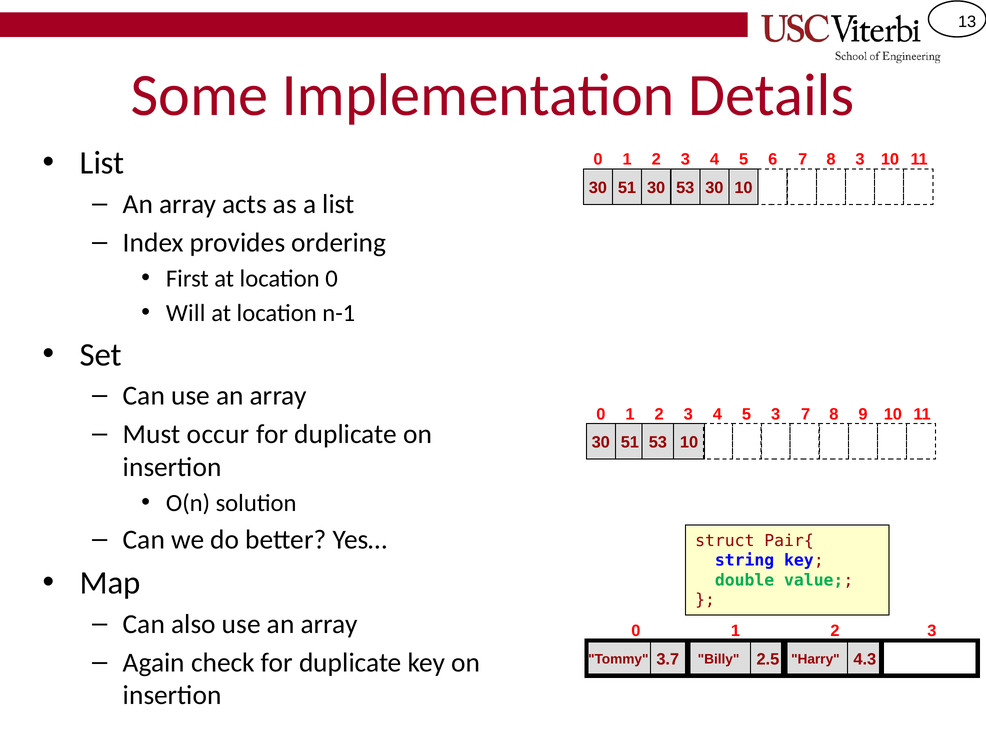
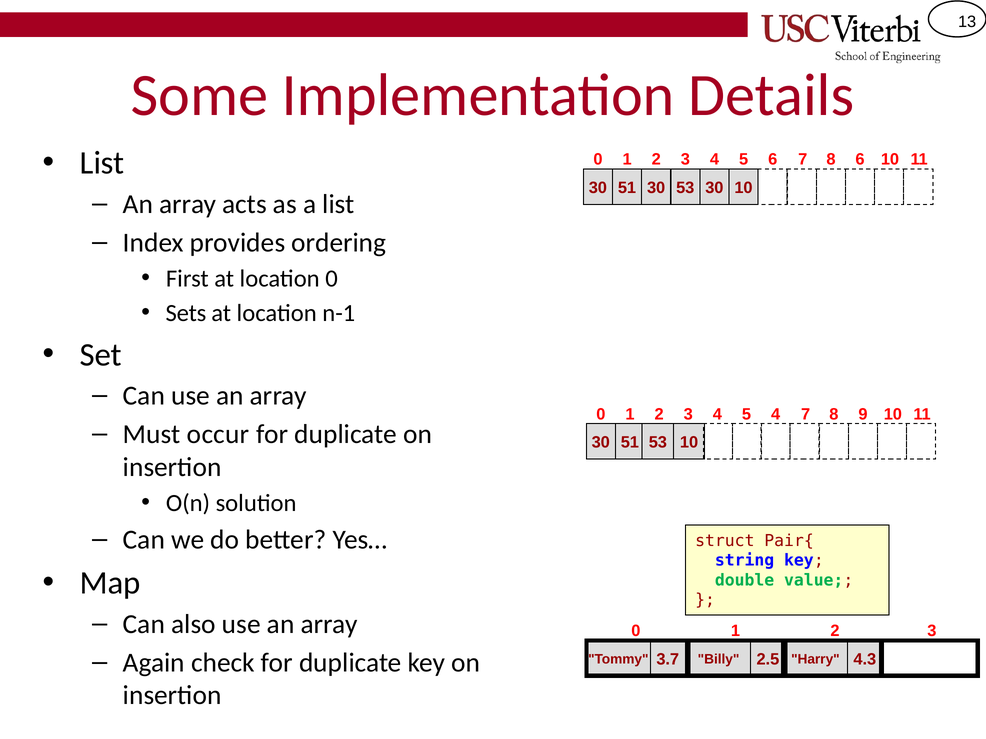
8 3: 3 -> 6
Will: Will -> Sets
5 3: 3 -> 4
